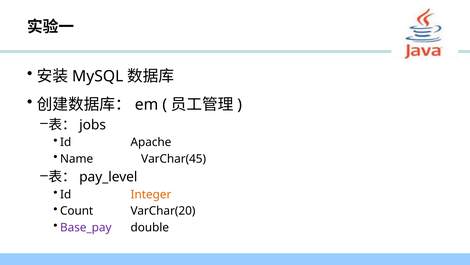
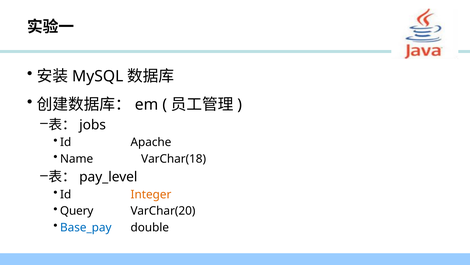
VarChar(45: VarChar(45 -> VarChar(18
Count: Count -> Query
Base_pay colour: purple -> blue
